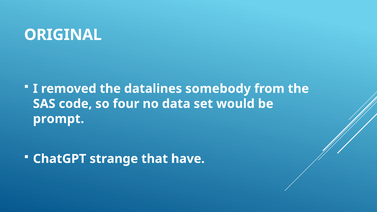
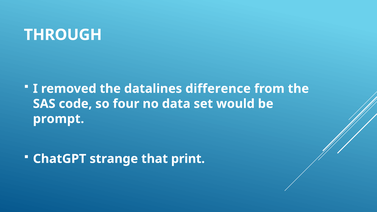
ORIGINAL: ORIGINAL -> THROUGH
somebody: somebody -> difference
have: have -> print
